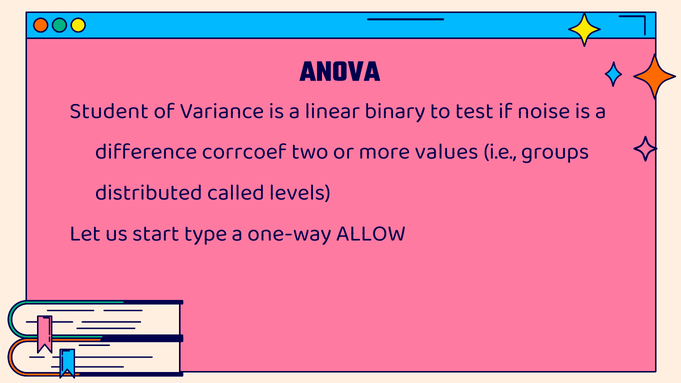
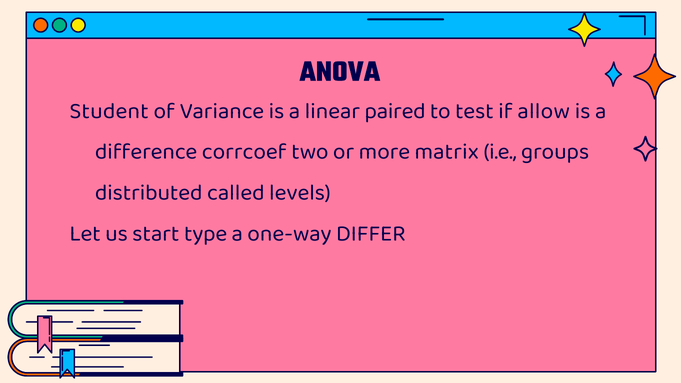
binary: binary -> paired
noise: noise -> allow
values: values -> matrix
ALLOW: ALLOW -> DIFFER
